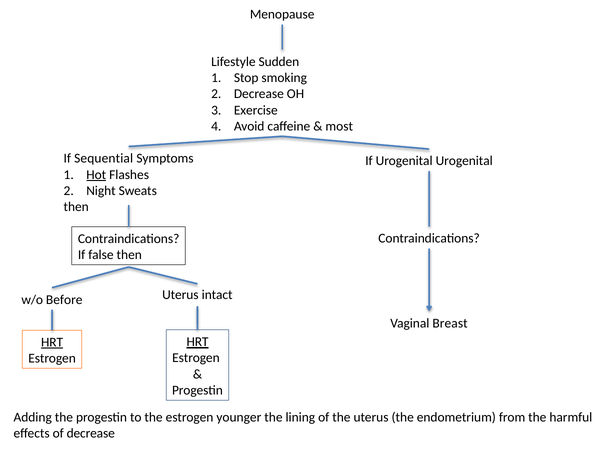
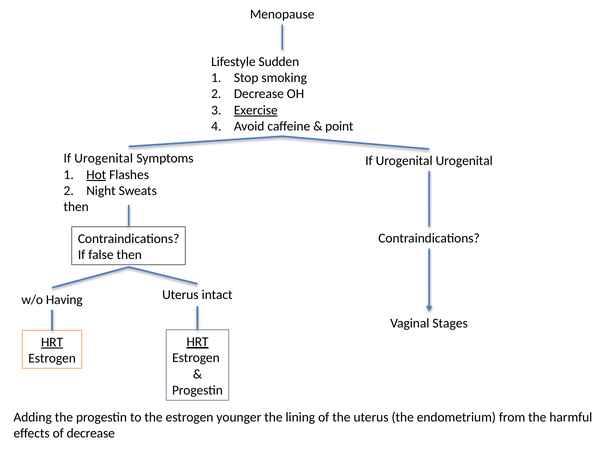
Exercise underline: none -> present
most: most -> point
Sequential at (104, 158): Sequential -> Urogenital
Before: Before -> Having
Breast: Breast -> Stages
